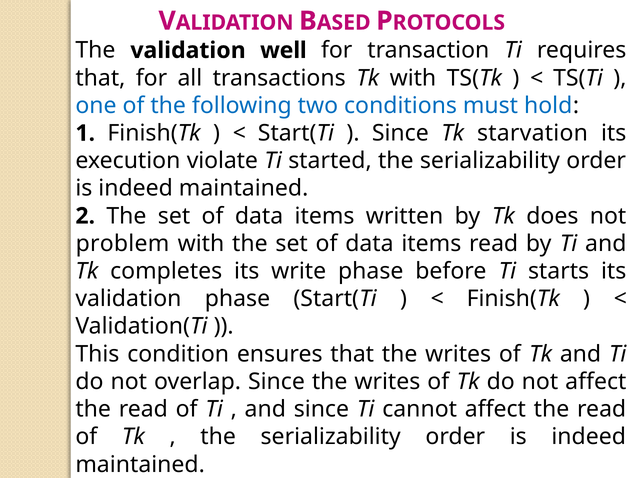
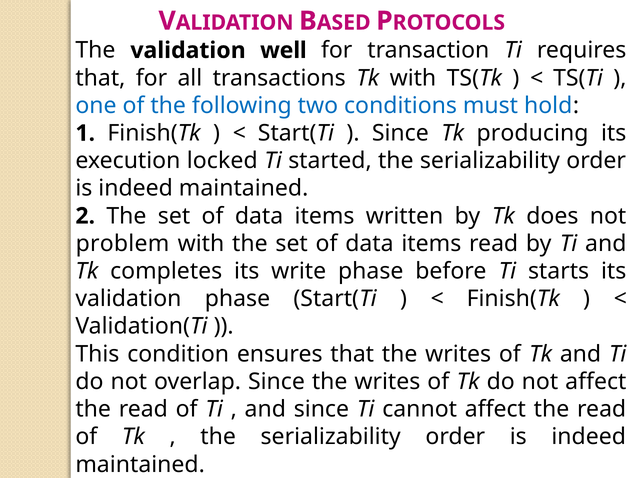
starvation: starvation -> producing
violate: violate -> locked
